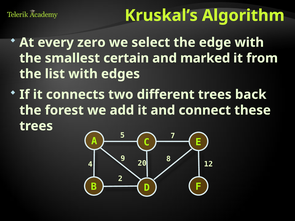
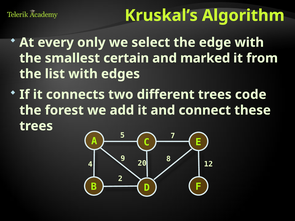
zero: zero -> only
back: back -> code
